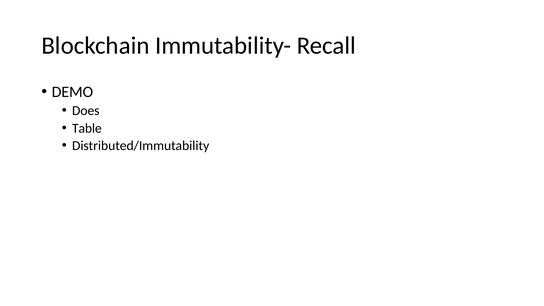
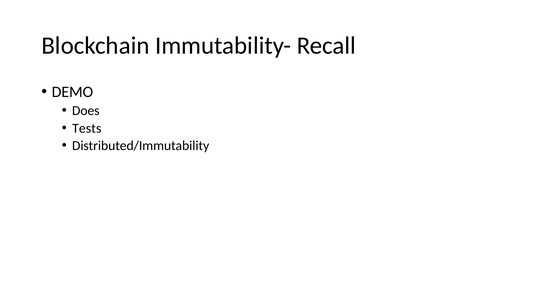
Table: Table -> Tests
